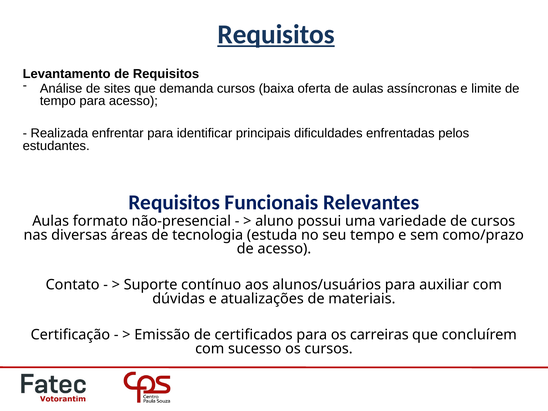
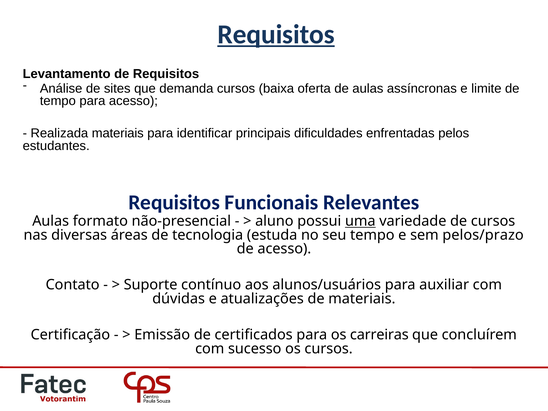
Realizada enfrentar: enfrentar -> materiais
uma underline: none -> present
como/prazo: como/prazo -> pelos/prazo
